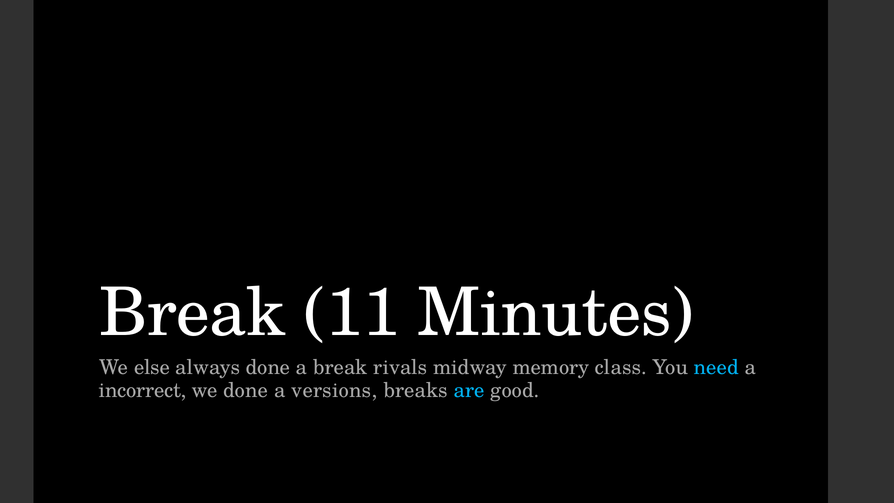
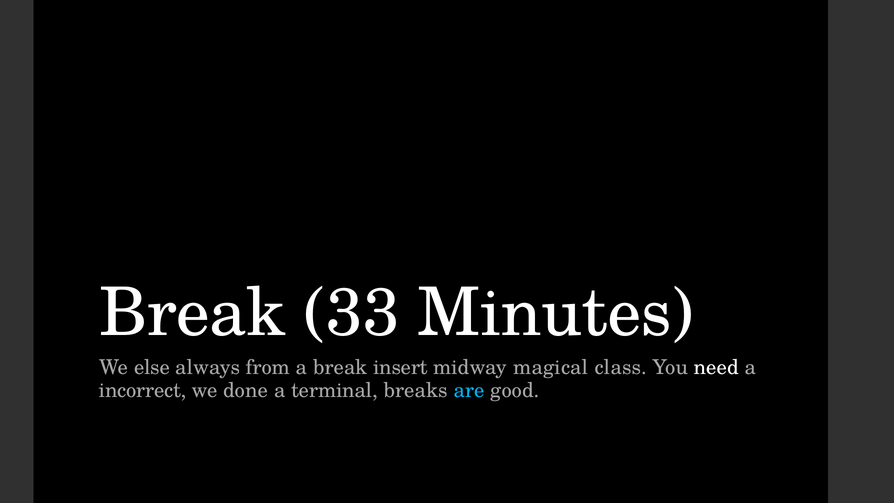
11: 11 -> 33
always done: done -> from
rivals: rivals -> insert
memory: memory -> magical
need colour: light blue -> white
versions: versions -> terminal
